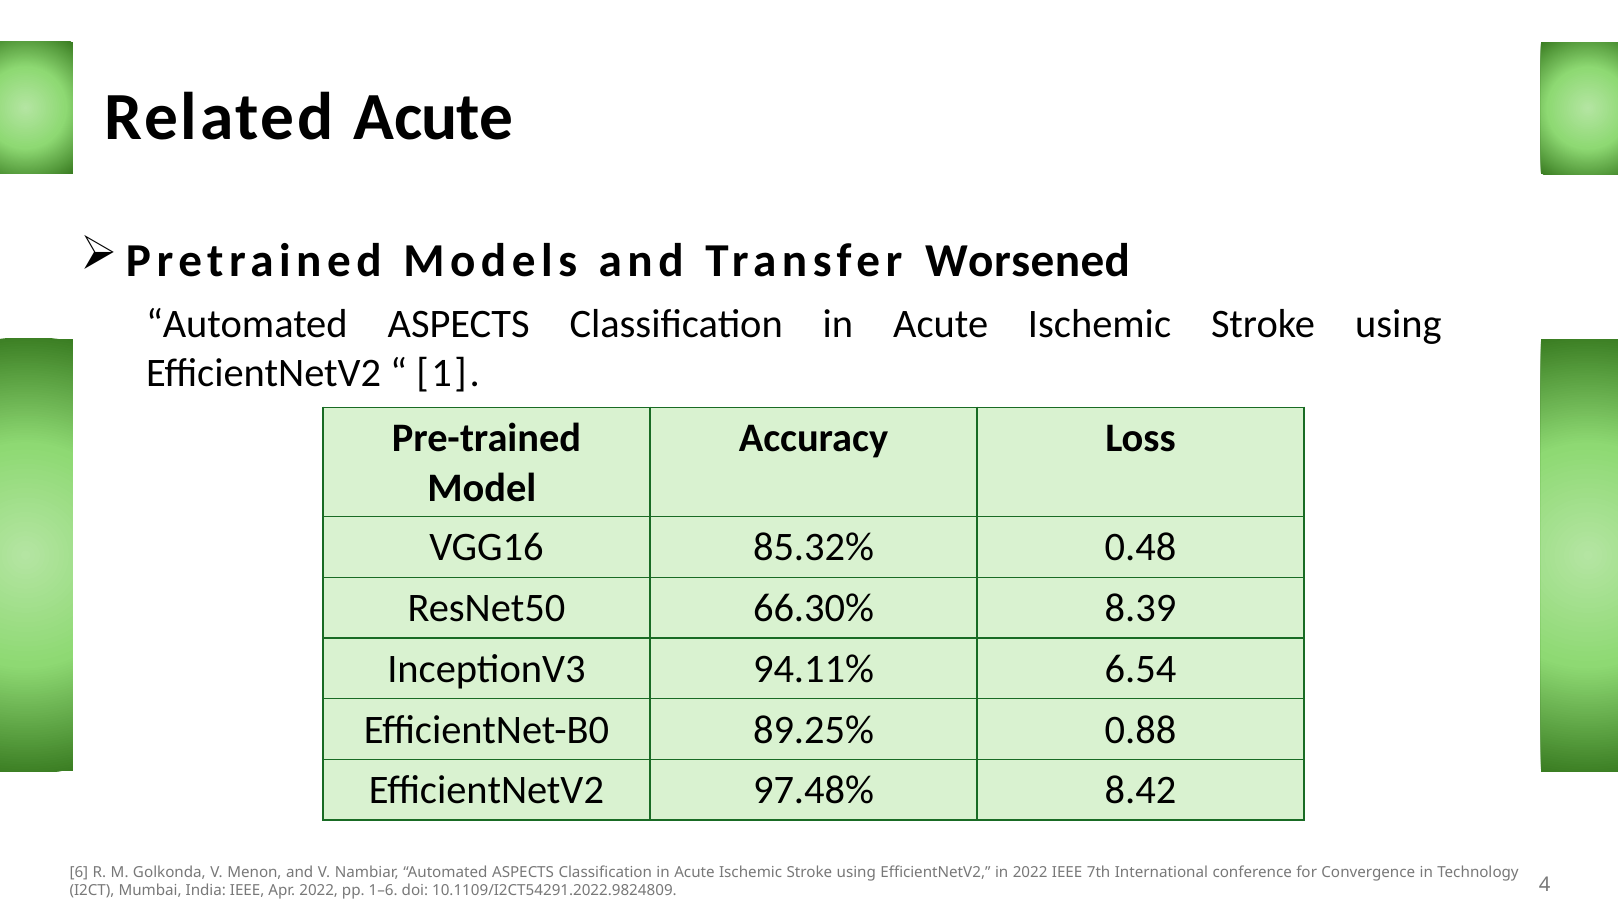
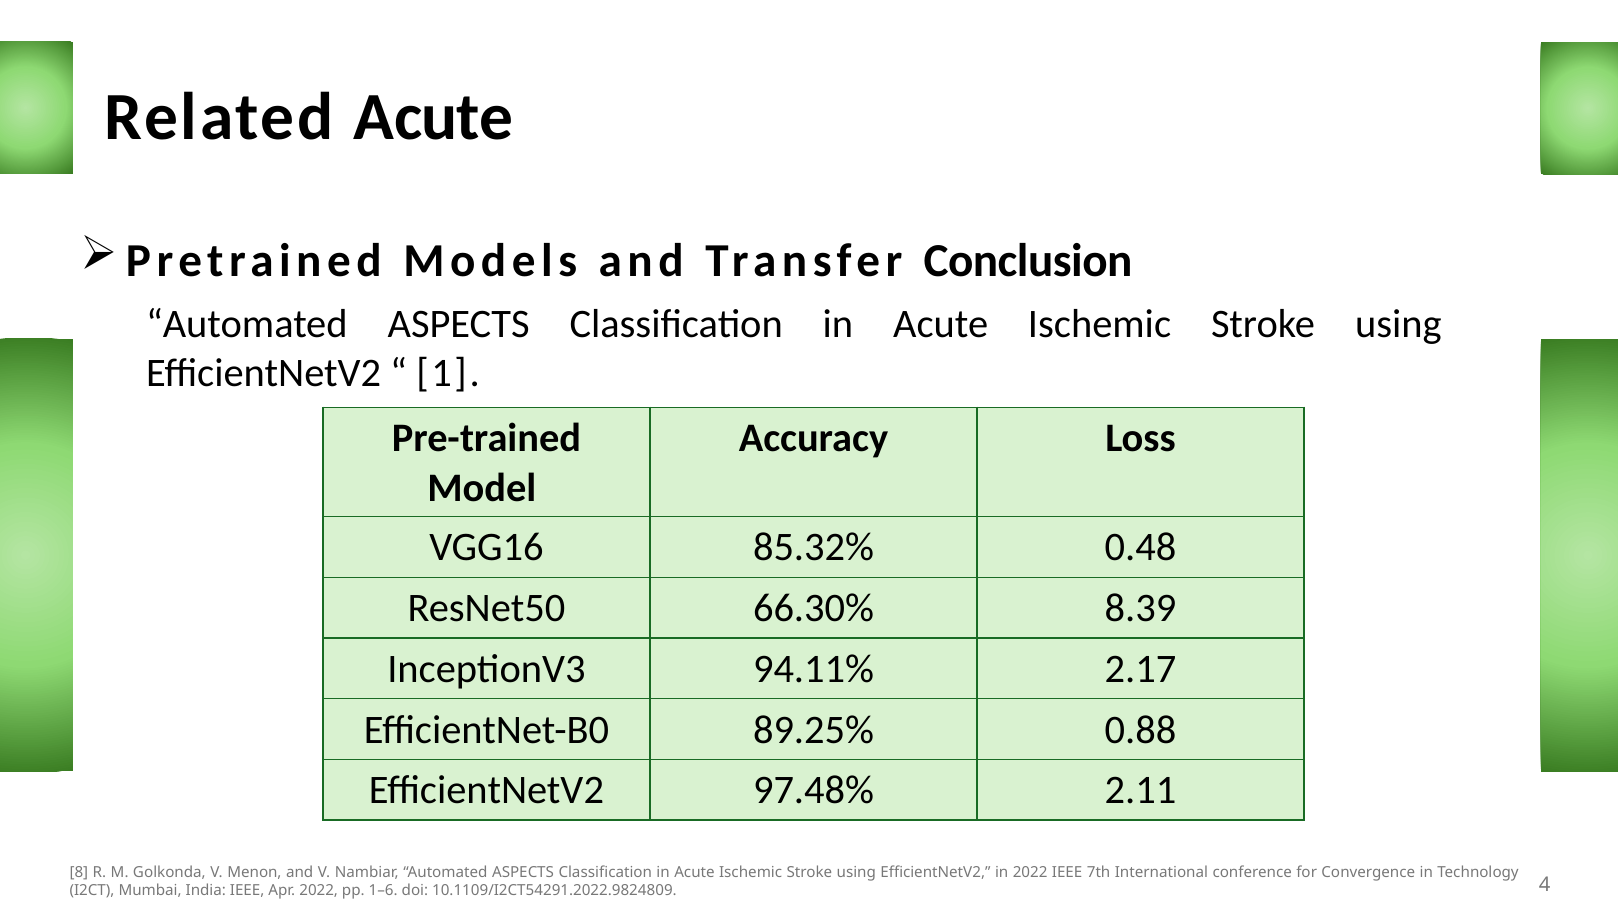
Worsened: Worsened -> Conclusion
6.54: 6.54 -> 2.17
8.42: 8.42 -> 2.11
6: 6 -> 8
